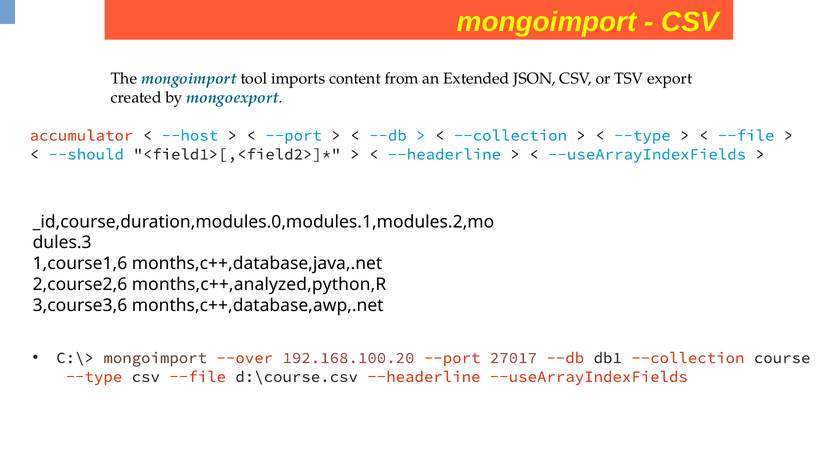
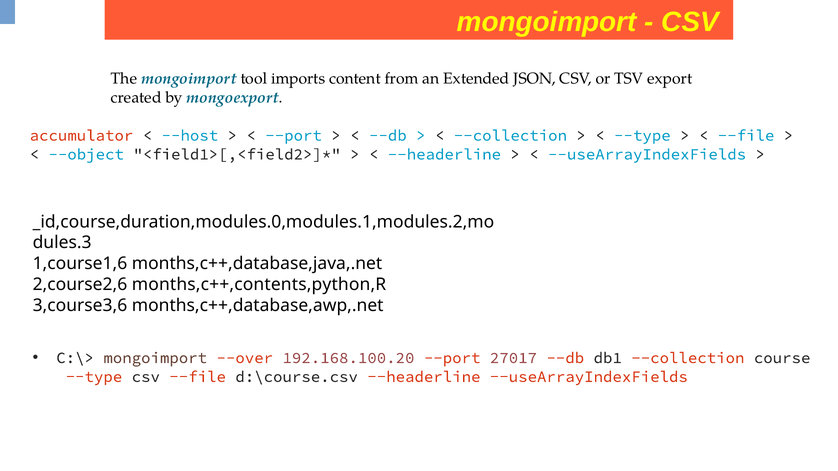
--should: --should -> --object
months,c++,analyzed,python,R: months,c++,analyzed,python,R -> months,c++,contents,python,R
